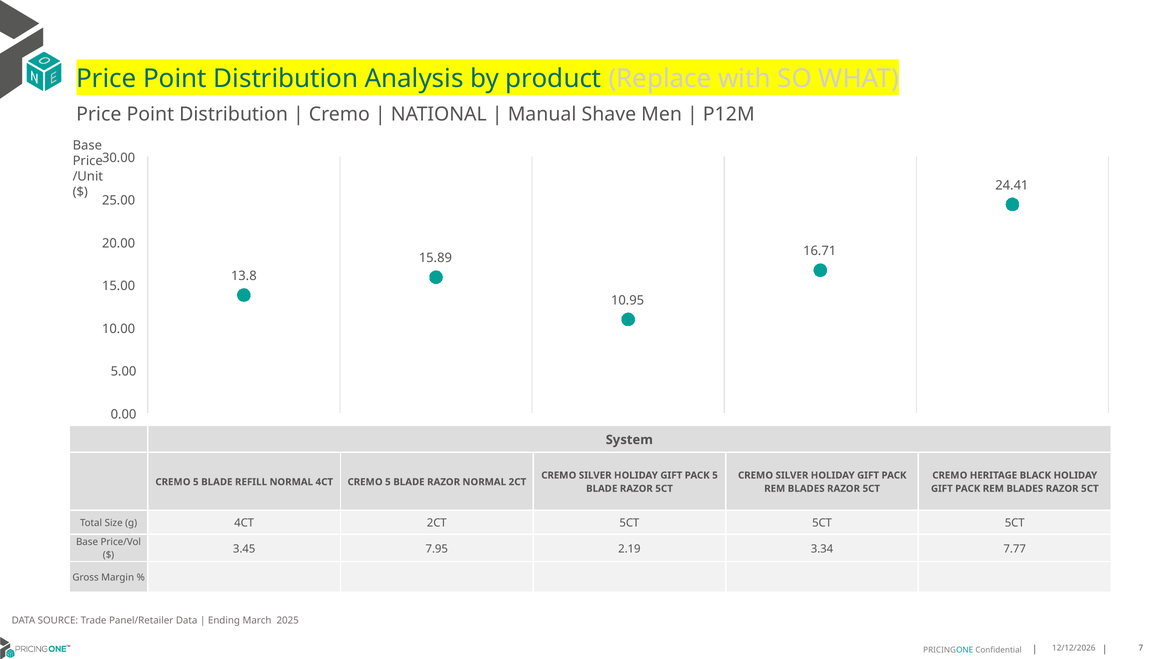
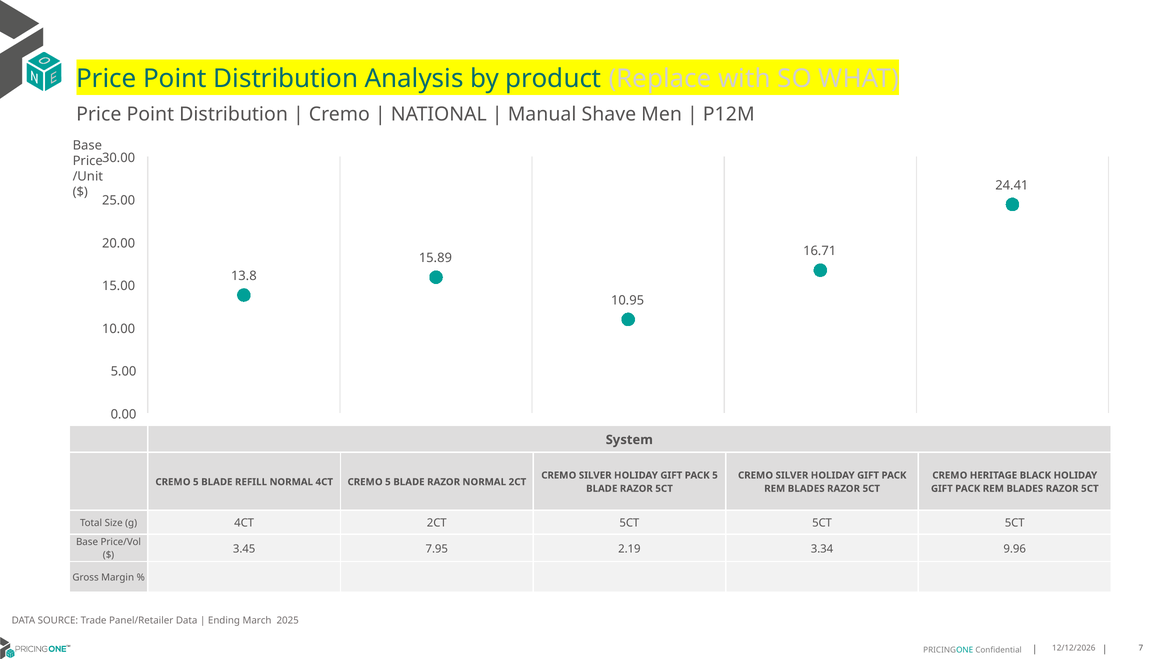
7.77: 7.77 -> 9.96
